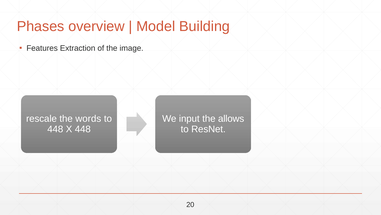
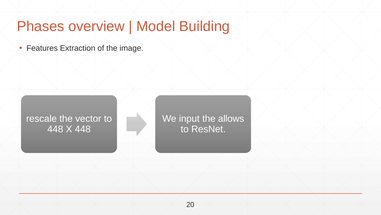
words: words -> vector
